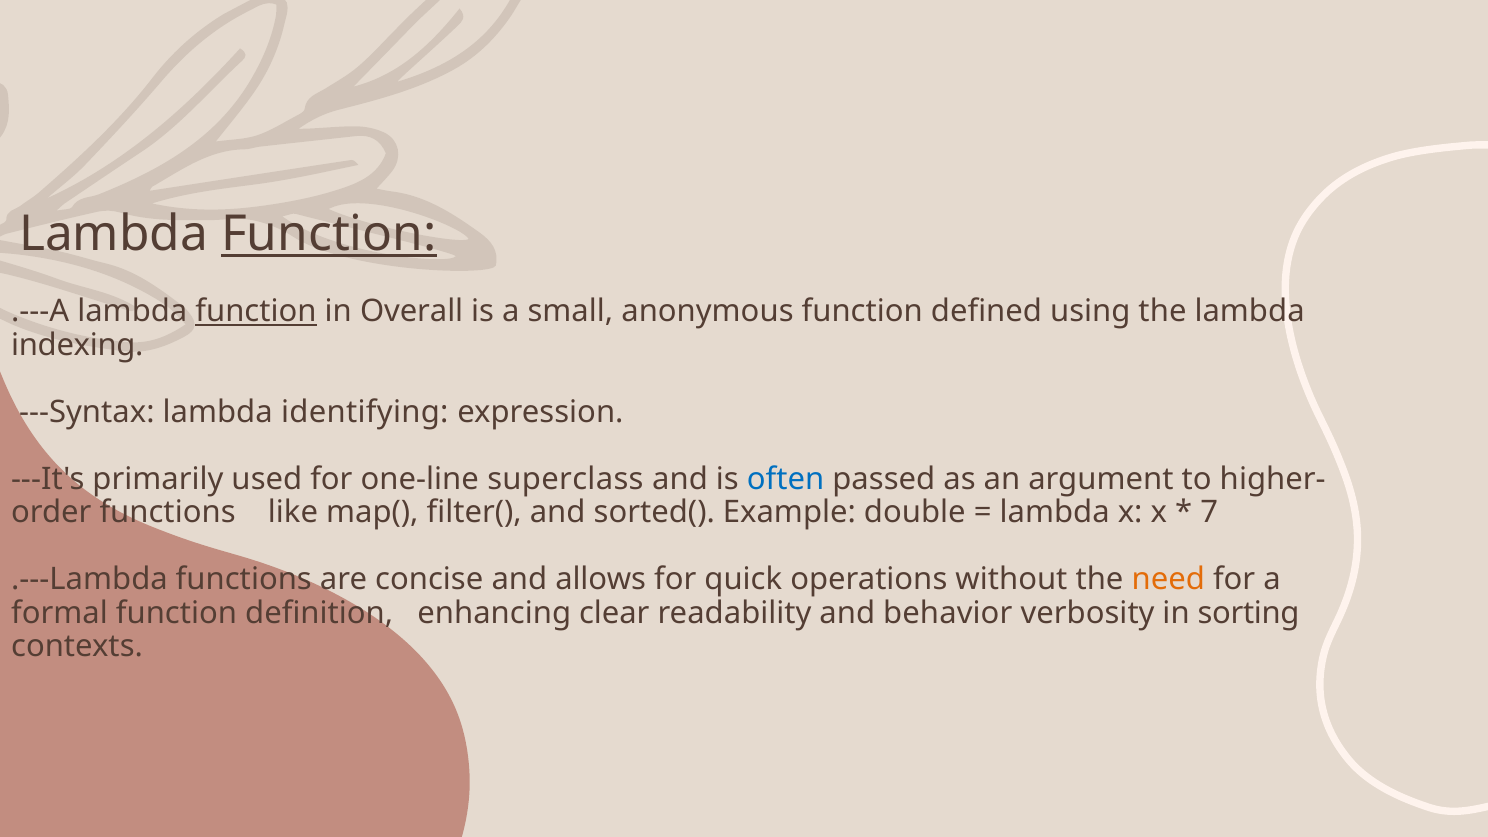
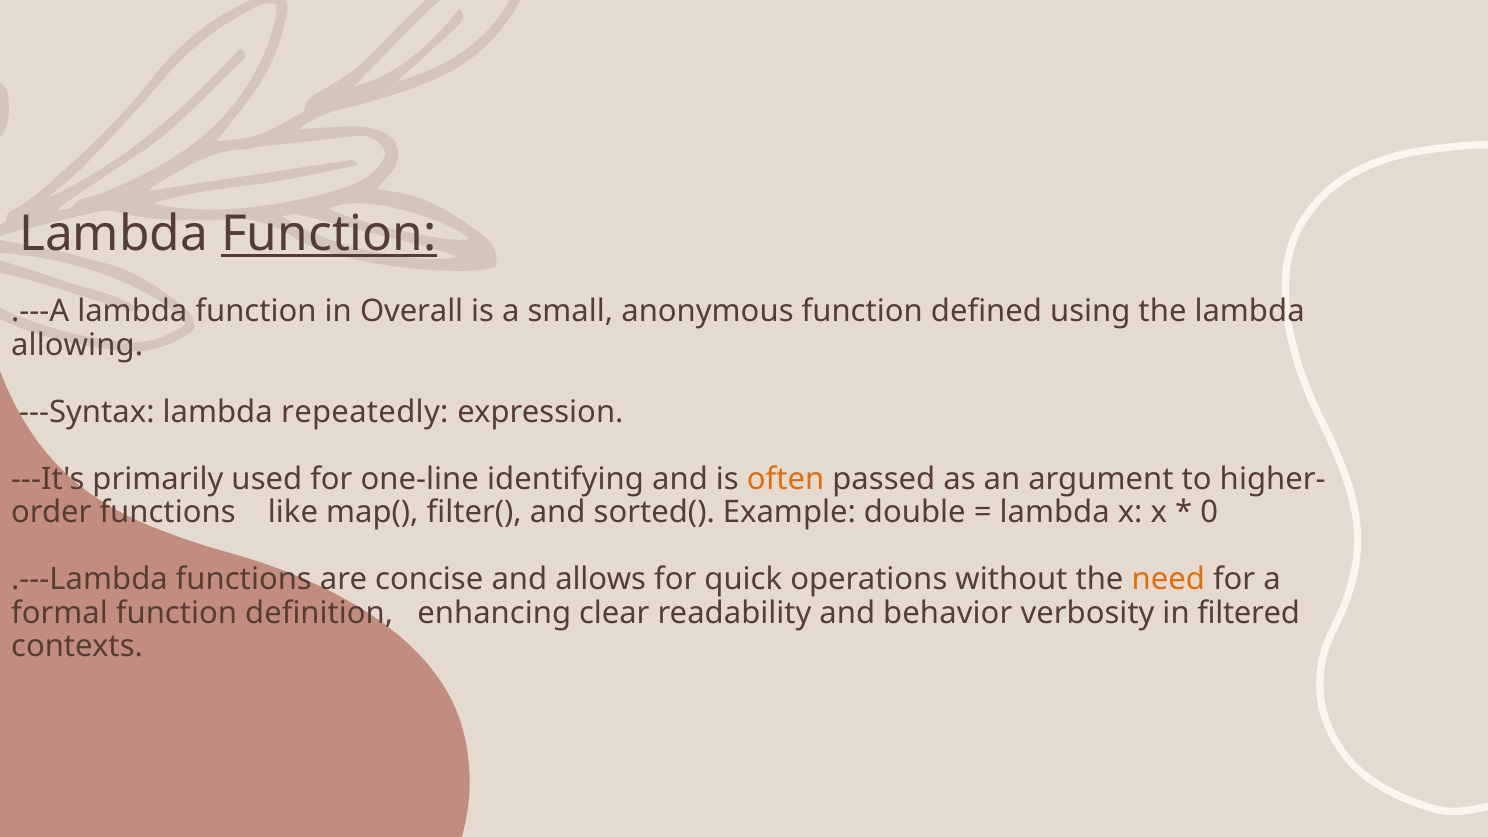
function at (256, 312) underline: present -> none
indexing: indexing -> allowing
identifying: identifying -> repeatedly
superclass: superclass -> identifying
often colour: blue -> orange
7: 7 -> 0
sorting: sorting -> filtered
